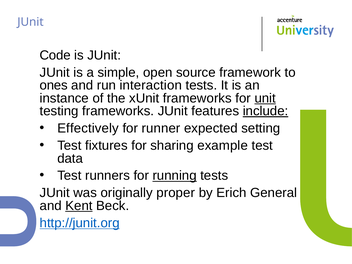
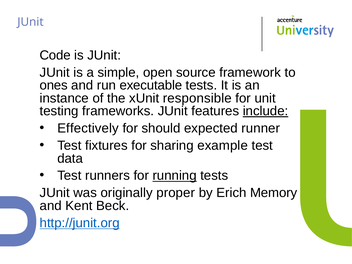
interaction: interaction -> executable
xUnit frameworks: frameworks -> responsible
unit underline: present -> none
runner: runner -> should
setting: setting -> runner
General: General -> Memory
Kent underline: present -> none
